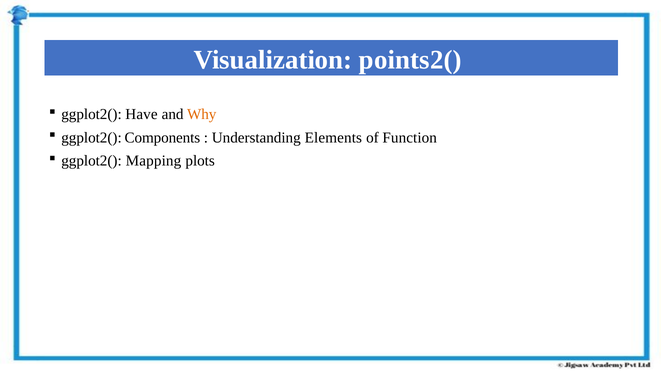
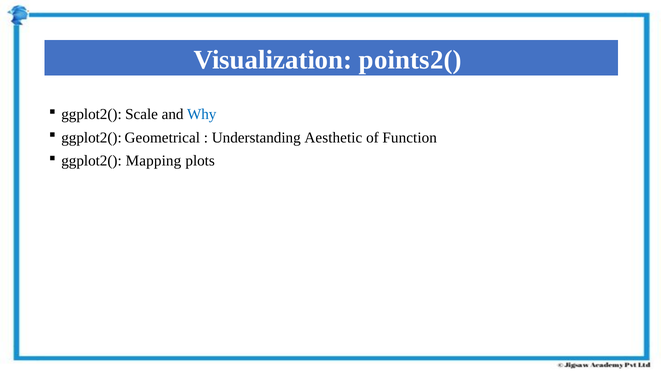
Have: Have -> Scale
Why colour: orange -> blue
Components: Components -> Geometrical
Elements: Elements -> Aesthetic
